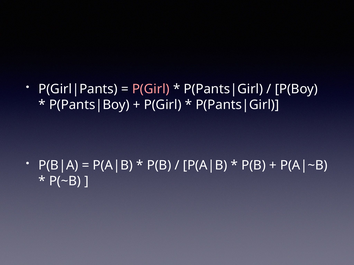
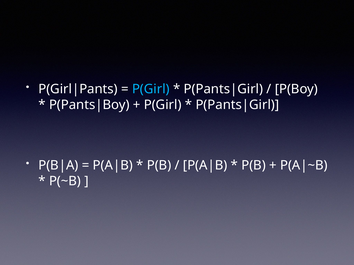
P(Girl at (151, 89) colour: pink -> light blue
